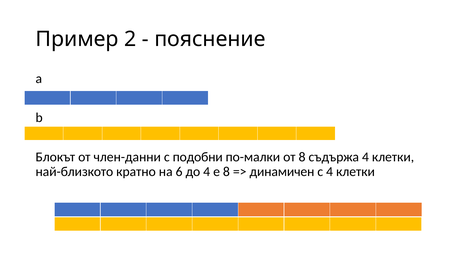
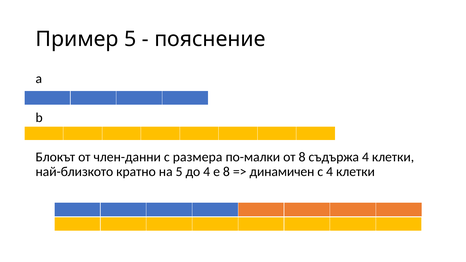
Пример 2: 2 -> 5
подобни: подобни -> размера
на 6: 6 -> 5
